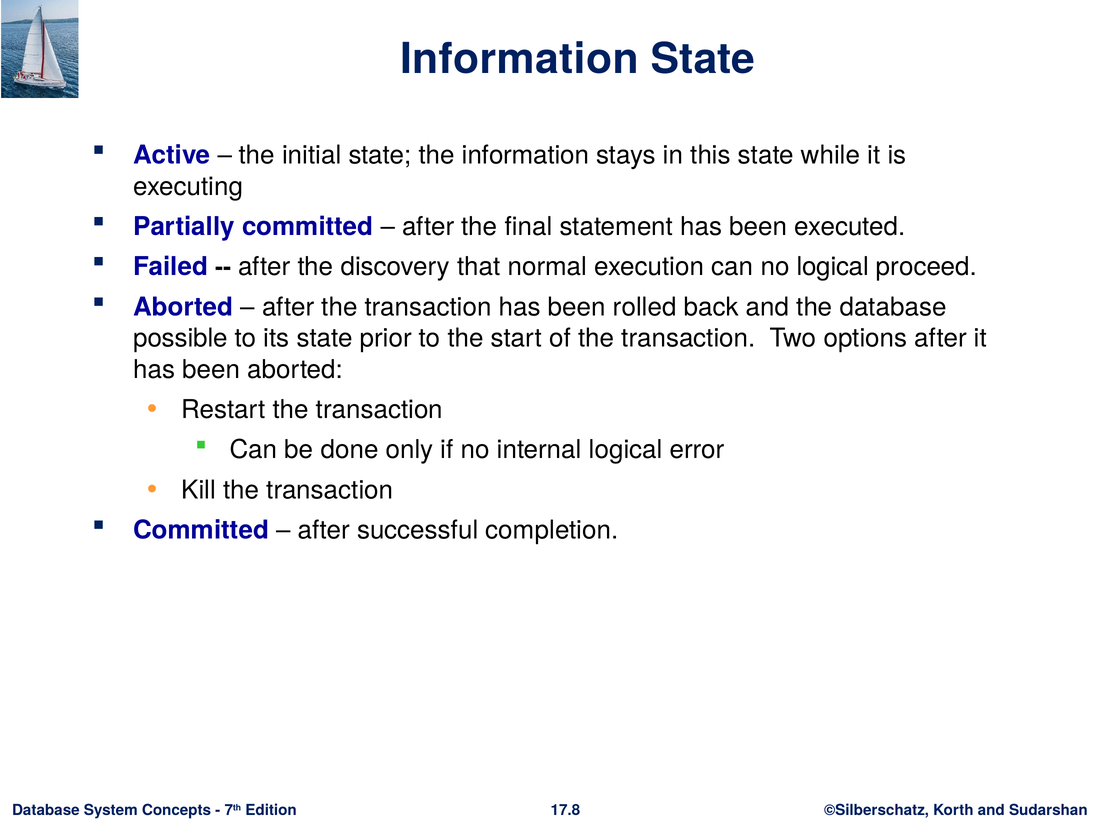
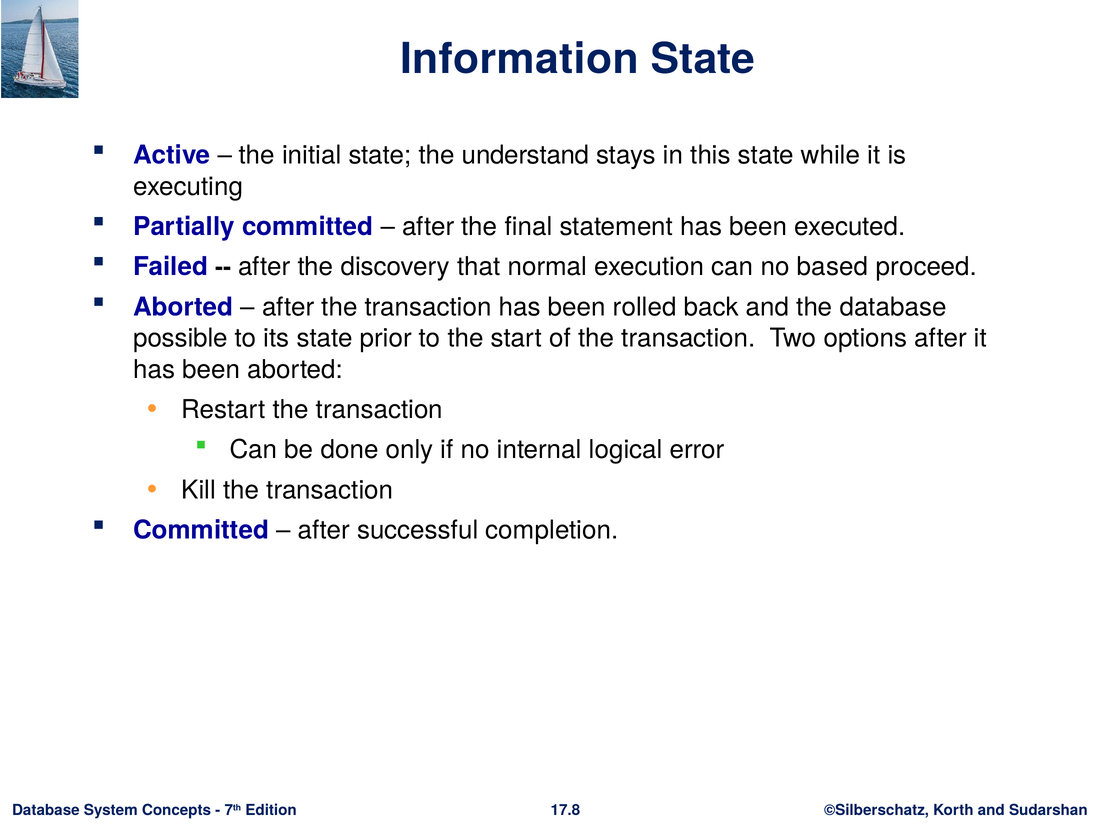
the information: information -> understand
no logical: logical -> based
